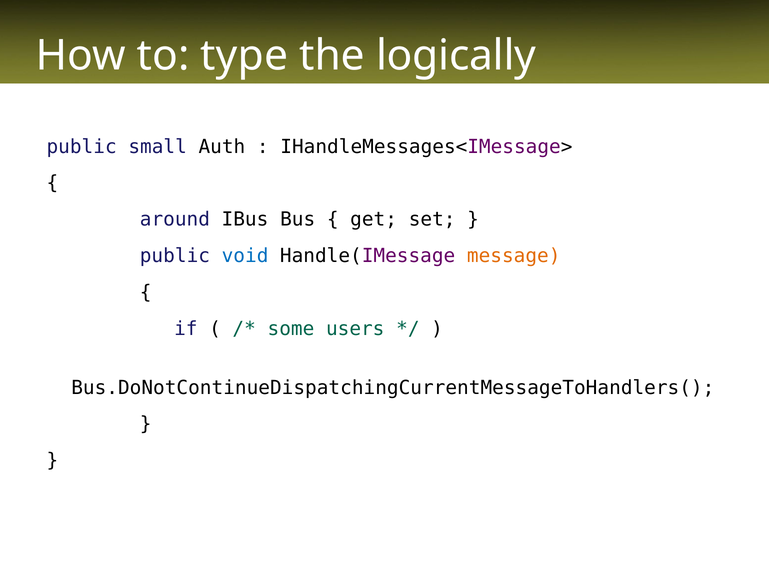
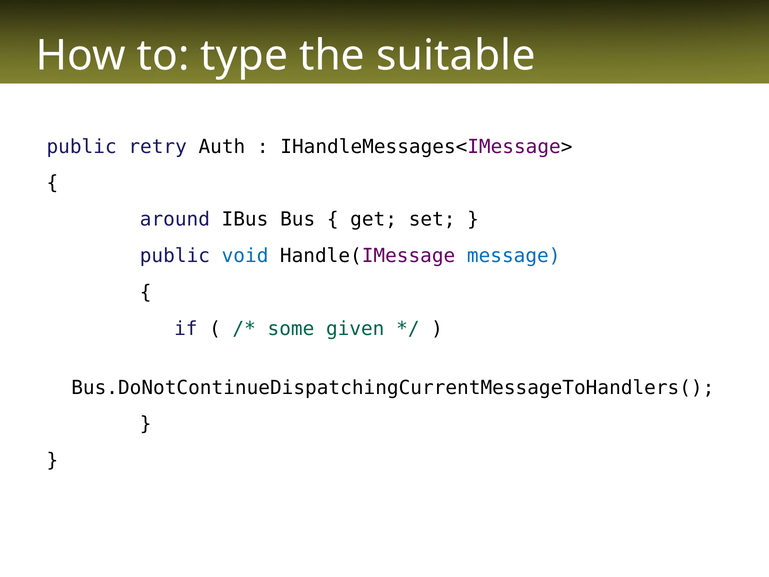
logically: logically -> suitable
small: small -> retry
message colour: orange -> blue
users: users -> given
